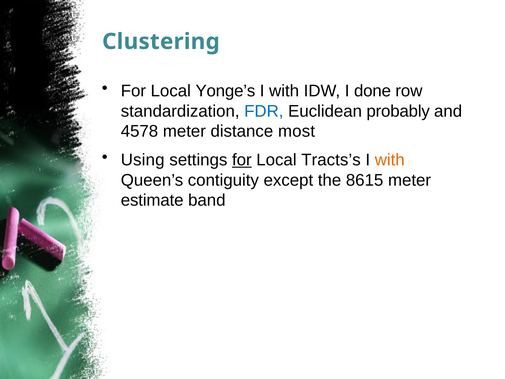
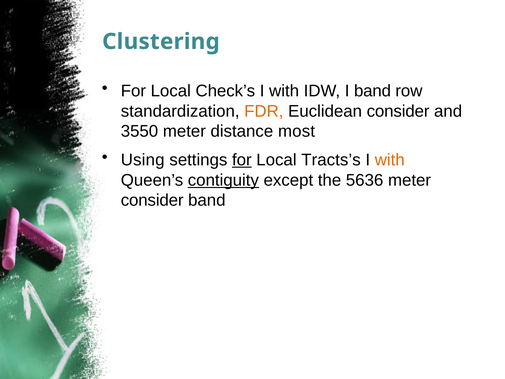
Yonge’s: Yonge’s -> Check’s
I done: done -> band
FDR colour: blue -> orange
Euclidean probably: probably -> consider
4578: 4578 -> 3550
contiguity underline: none -> present
8615: 8615 -> 5636
estimate at (152, 200): estimate -> consider
